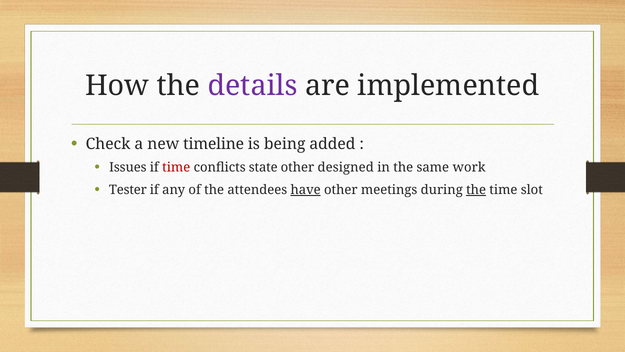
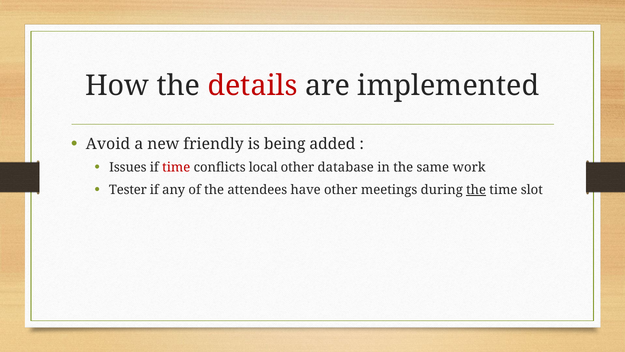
details colour: purple -> red
Check: Check -> Avoid
timeline: timeline -> friendly
state: state -> local
designed: designed -> database
have underline: present -> none
